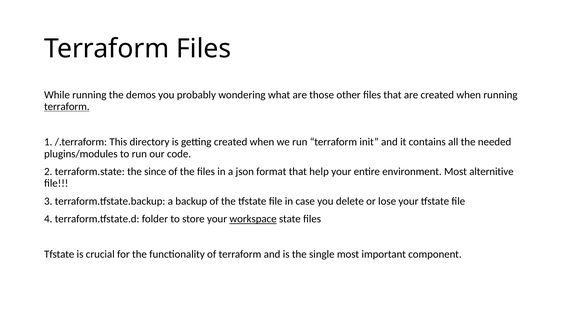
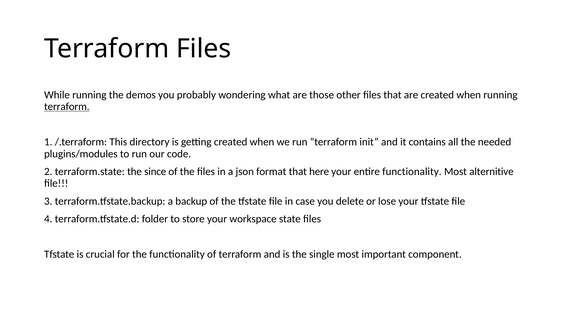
help: help -> here
entire environment: environment -> functionality
workspace underline: present -> none
